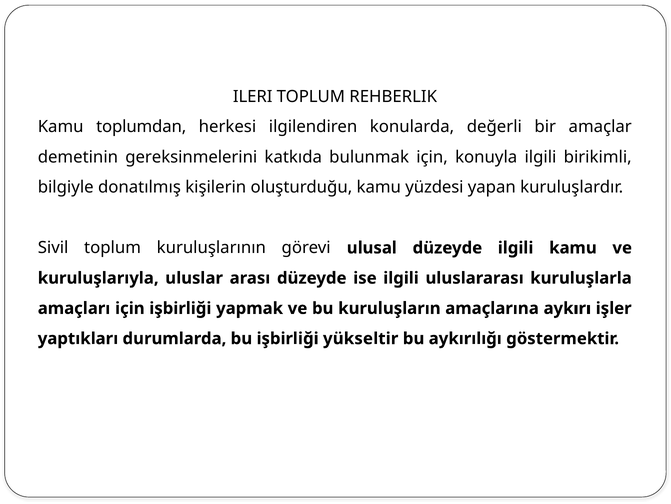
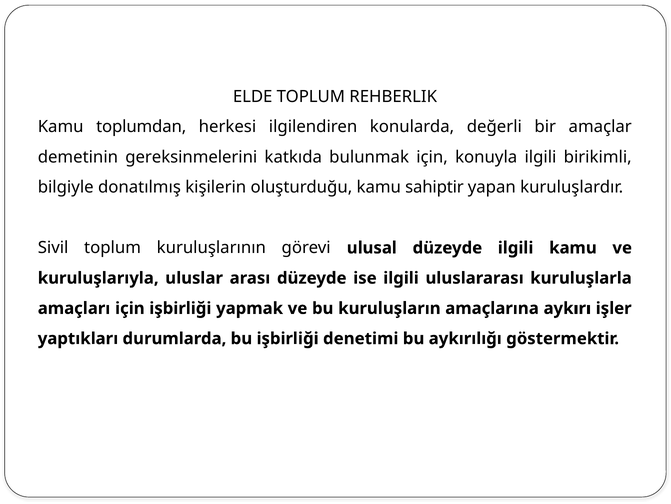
ILERI: ILERI -> ELDE
yüzdesi: yüzdesi -> sahiptir
yükseltir: yükseltir -> denetimi
